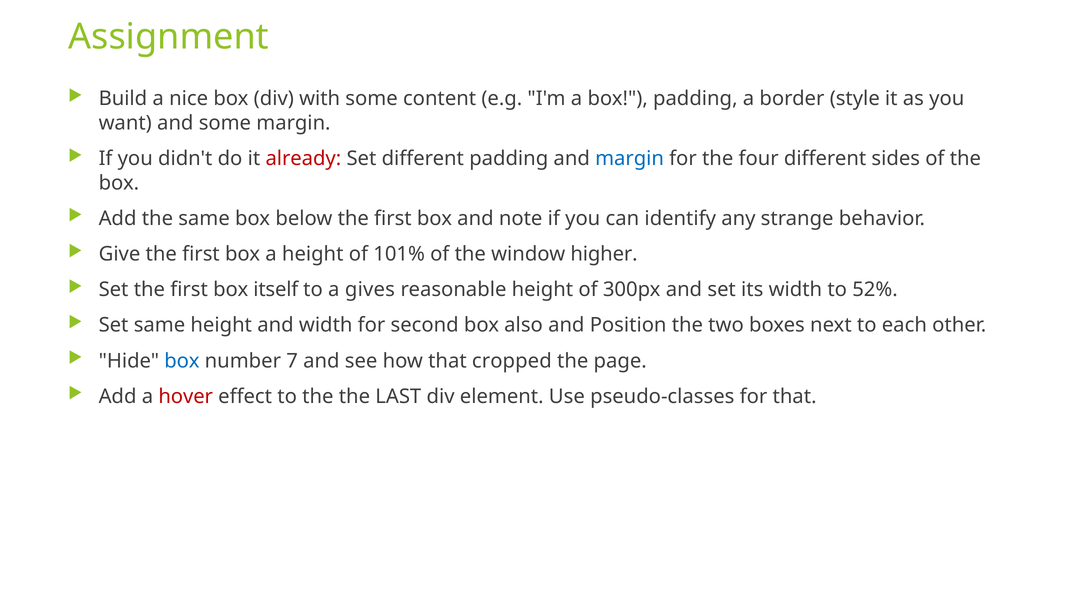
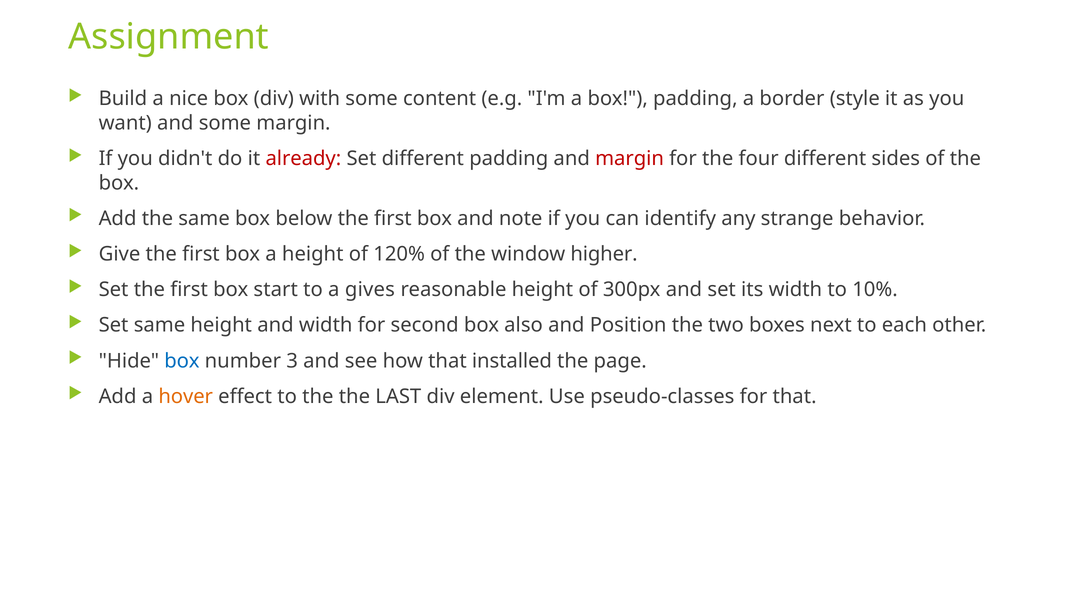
margin at (630, 159) colour: blue -> red
101%: 101% -> 120%
itself: itself -> start
52%: 52% -> 10%
7: 7 -> 3
cropped: cropped -> installed
hover colour: red -> orange
